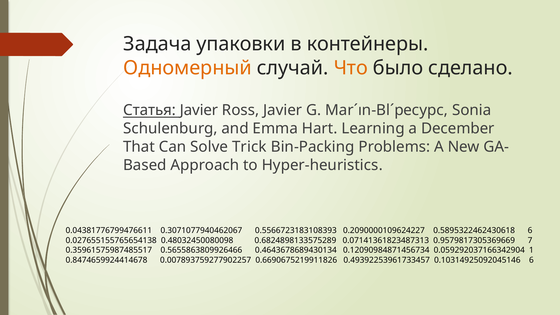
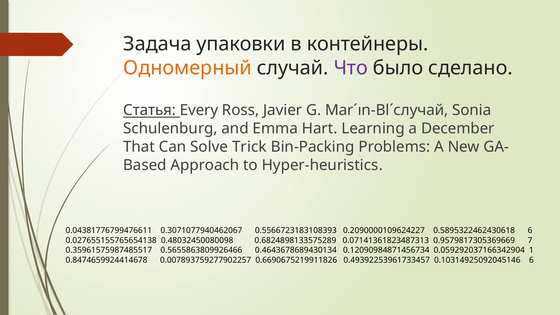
Что colour: orange -> purple
Статья Javier: Javier -> Every
Mar´ın-Bl´ресурс: Mar´ın-Bl´ресурс -> Mar´ın-Bl´случай
